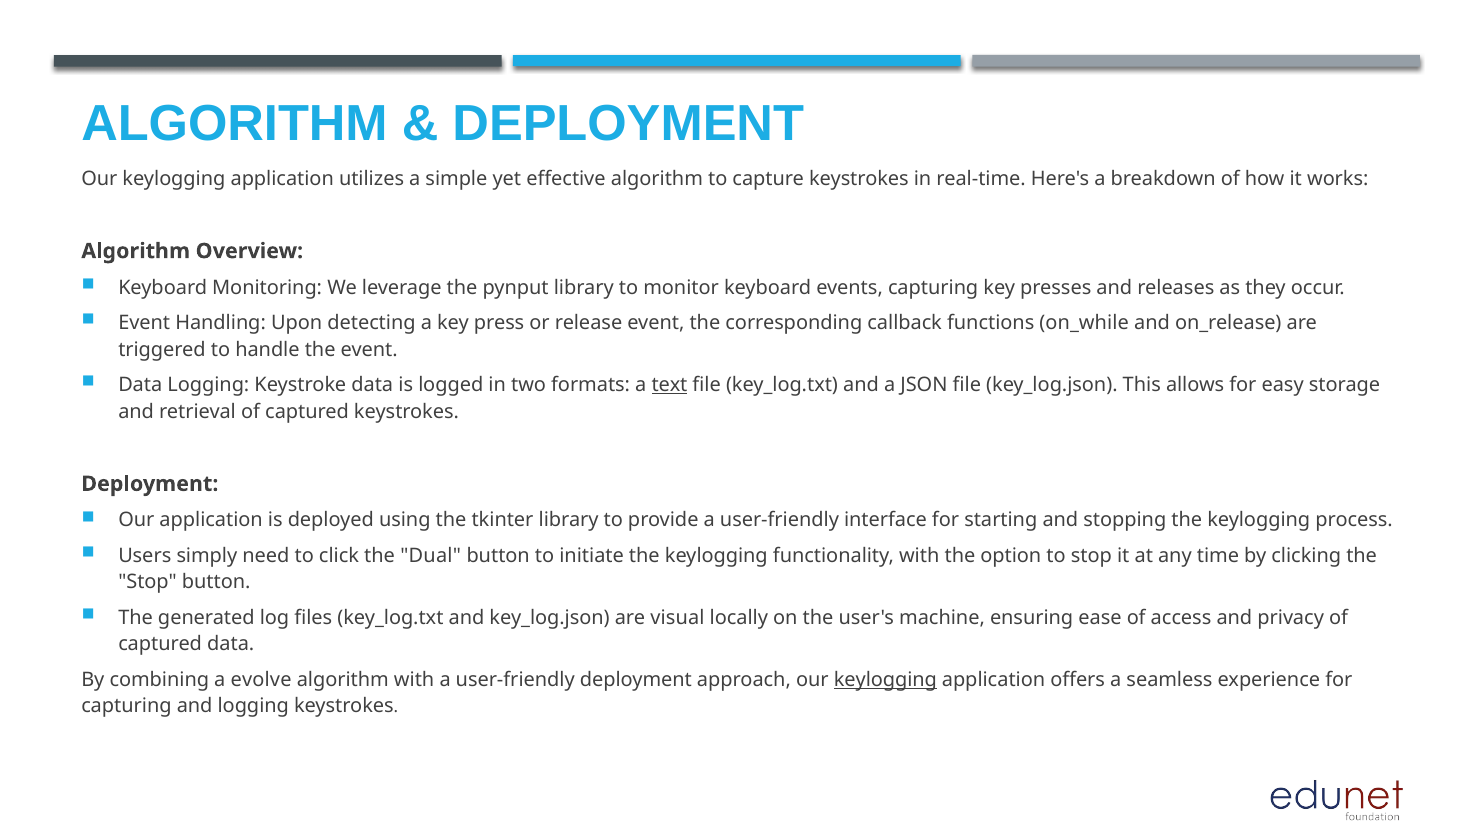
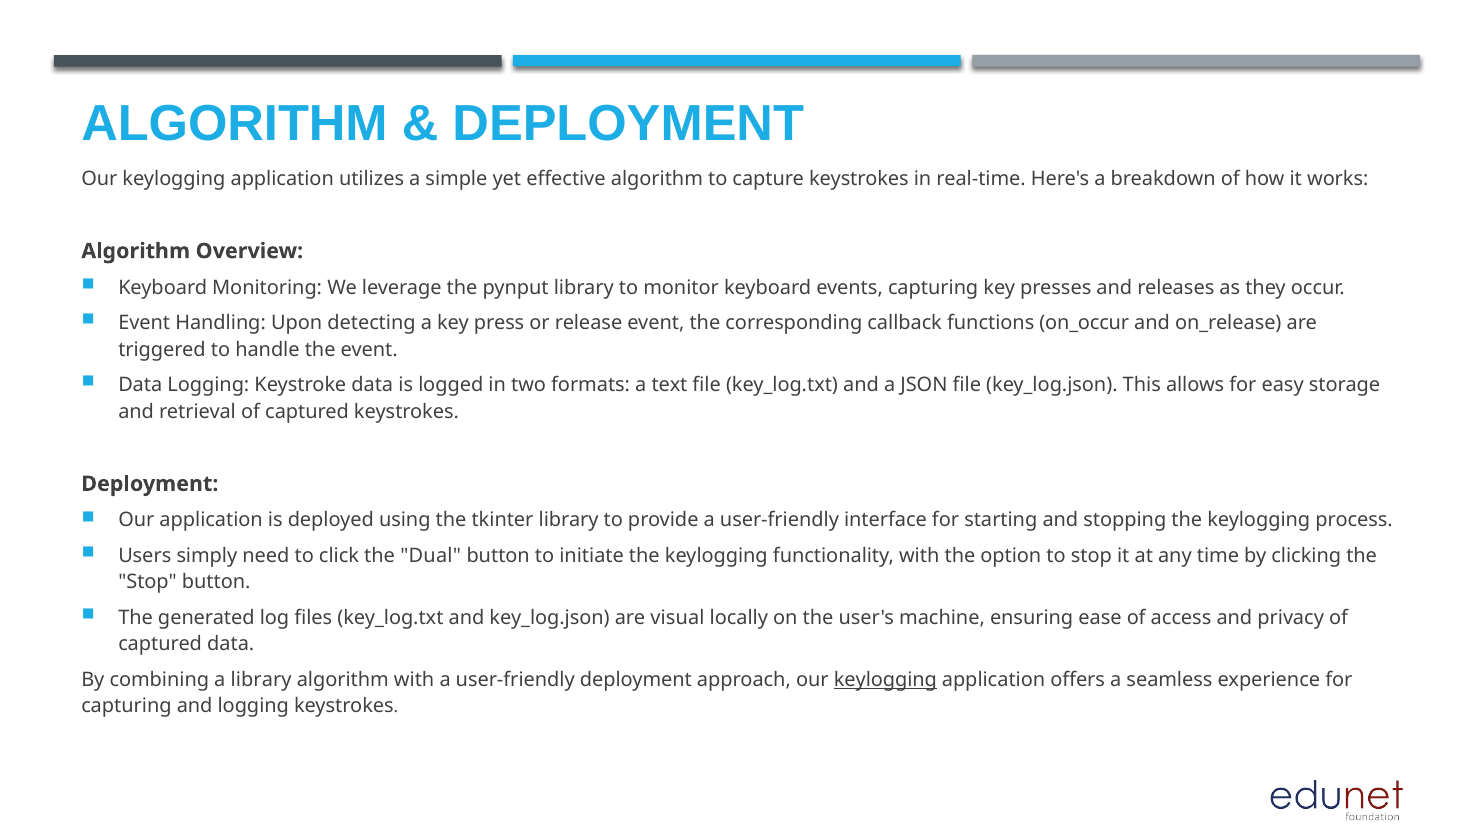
on_while: on_while -> on_occur
text underline: present -> none
a evolve: evolve -> library
